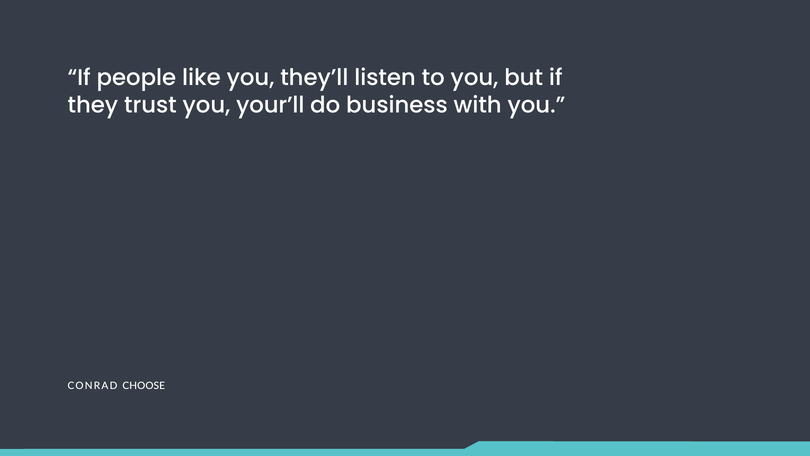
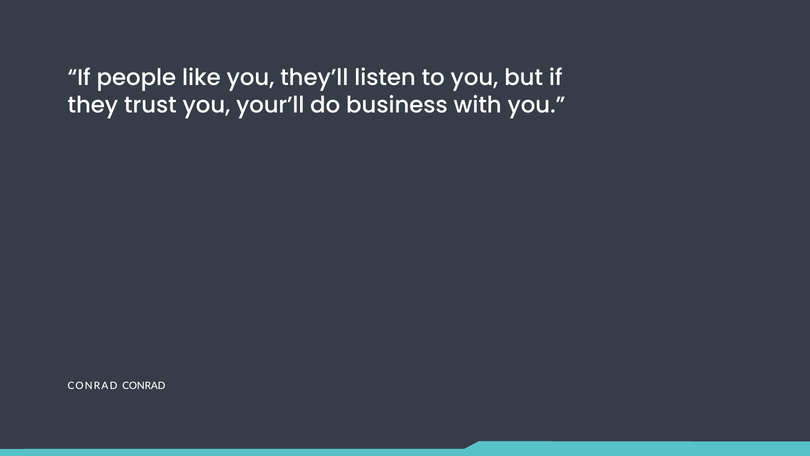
CONRAD CHOOSE: CHOOSE -> CONRAD
